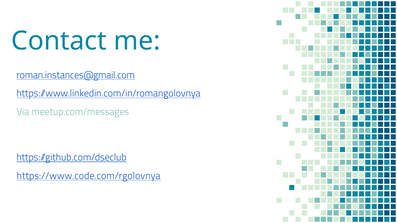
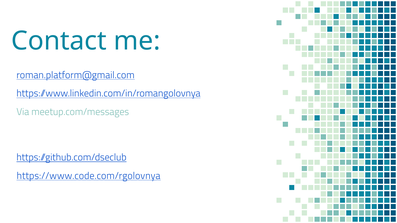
roman.instances@gmail.com: roman.instances@gmail.com -> roman.platform@gmail.com
